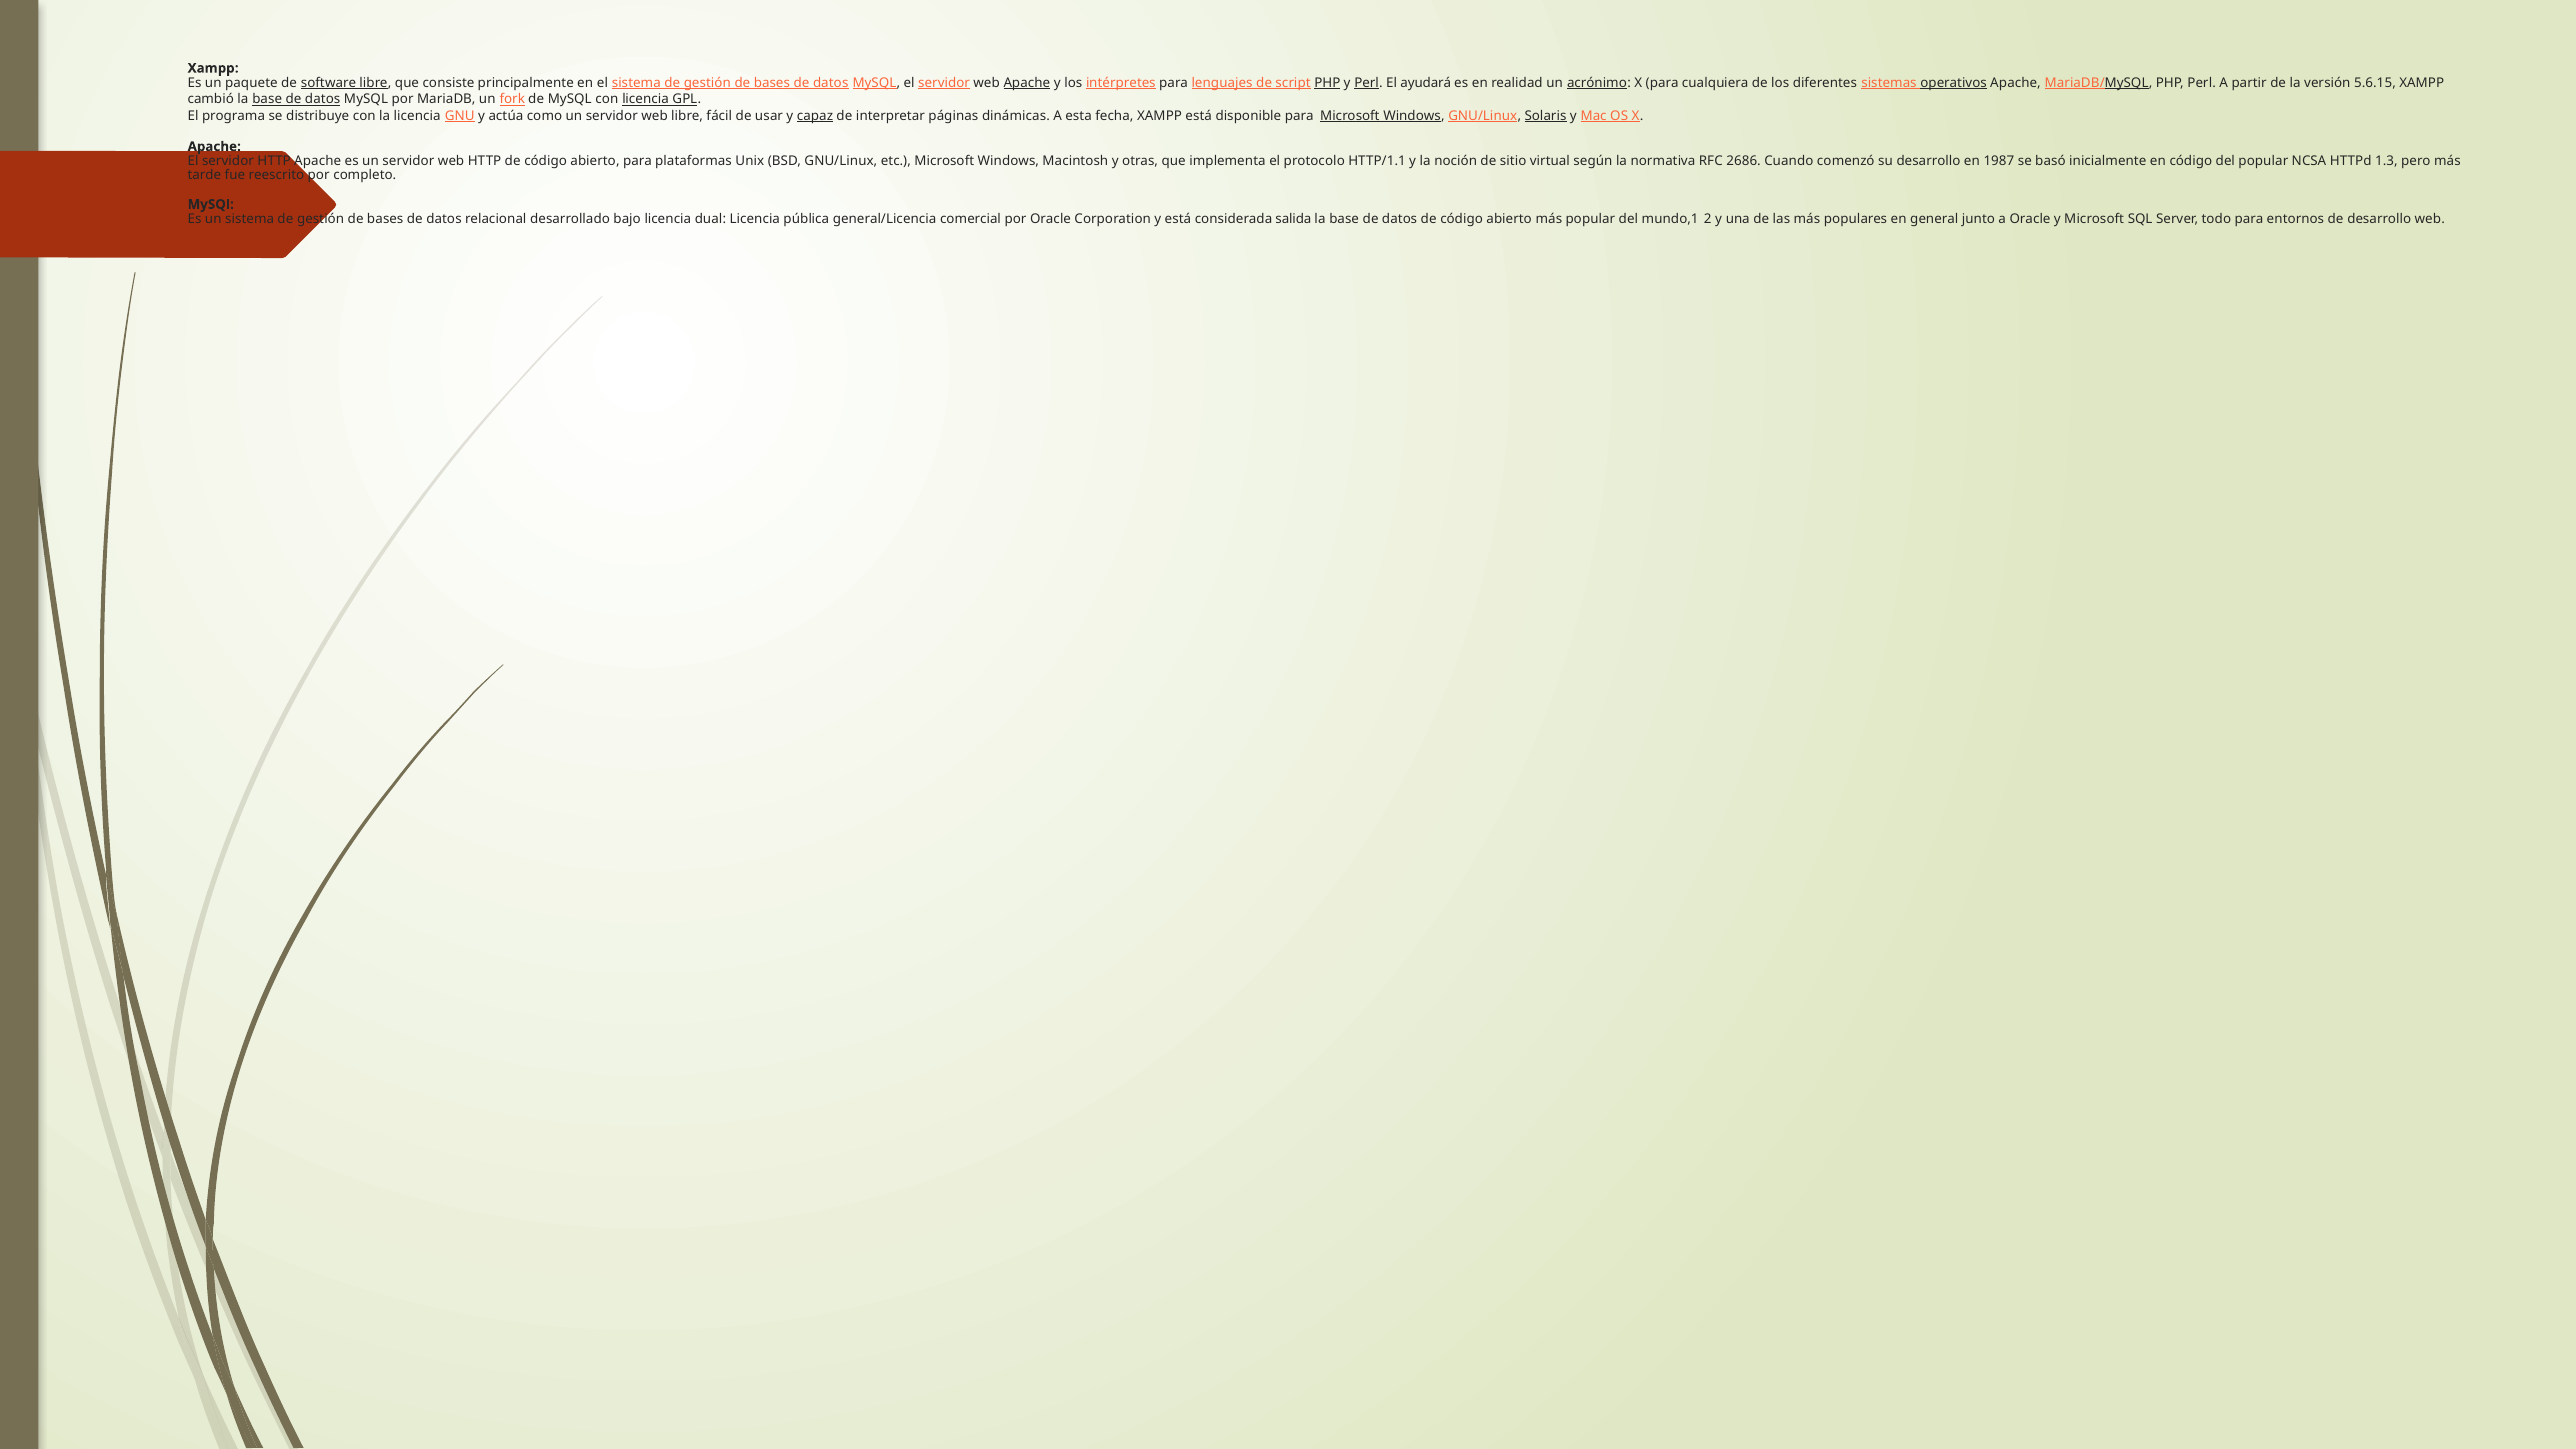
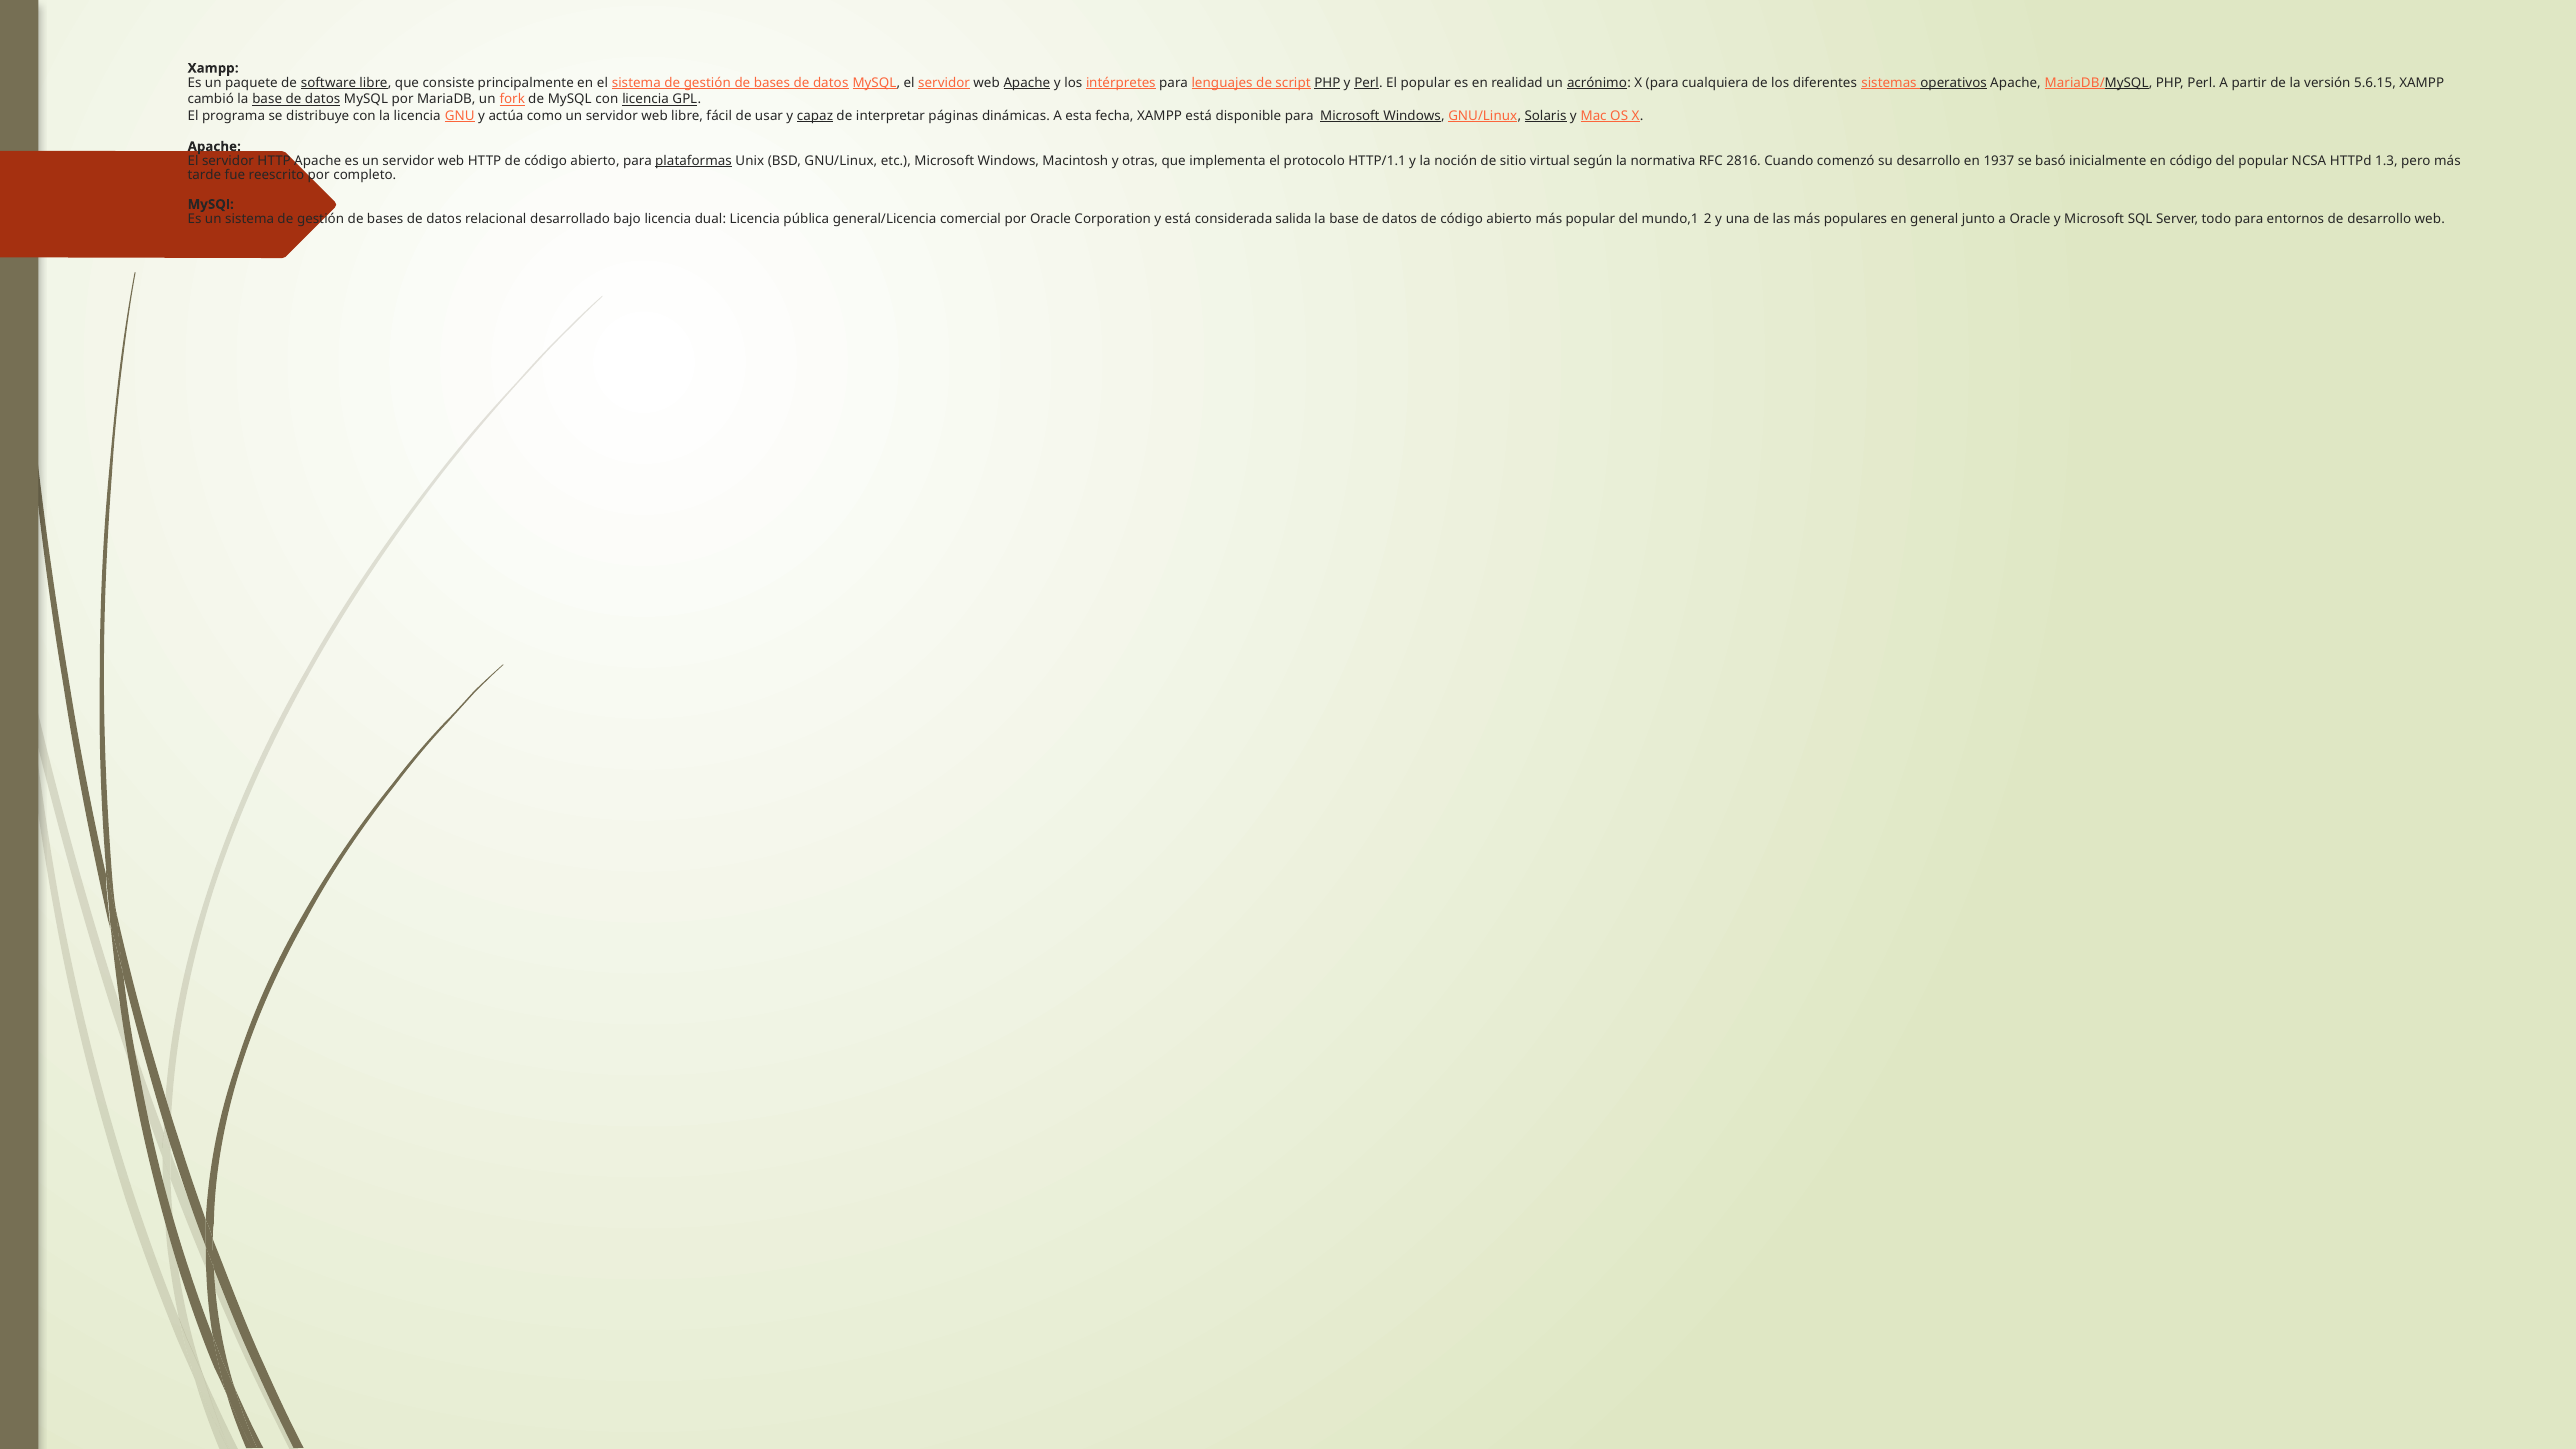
El ayudará: ayudará -> popular
plataformas underline: none -> present
2686: 2686 -> 2816
1987: 1987 -> 1937
